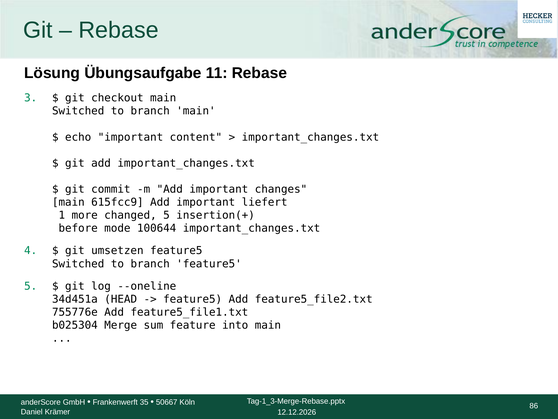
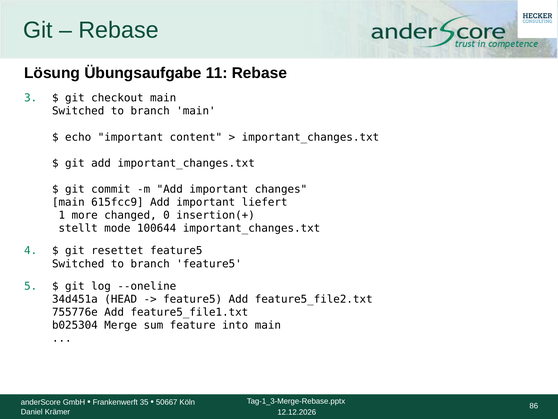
changed 5: 5 -> 0
before: before -> stellt
umsetzen: umsetzen -> resettet
